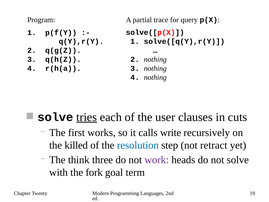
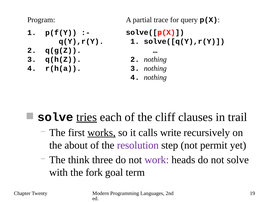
user: user -> cliff
cuts: cuts -> trail
works underline: none -> present
killed: killed -> about
resolution colour: blue -> purple
retract: retract -> permit
